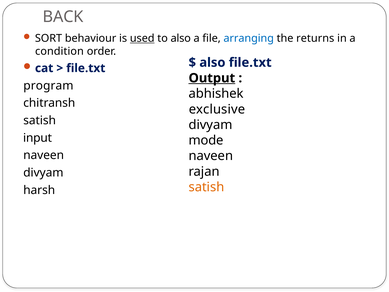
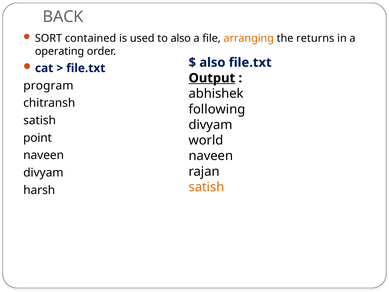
behaviour: behaviour -> contained
used underline: present -> none
arranging colour: blue -> orange
condition: condition -> operating
exclusive: exclusive -> following
input: input -> point
mode: mode -> world
